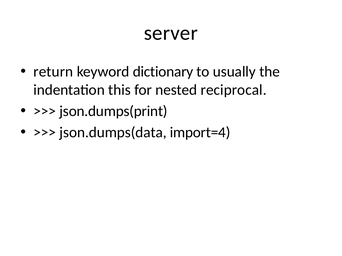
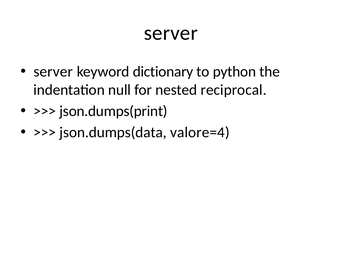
return at (53, 72): return -> server
usually: usually -> python
this: this -> null
import=4: import=4 -> valore=4
